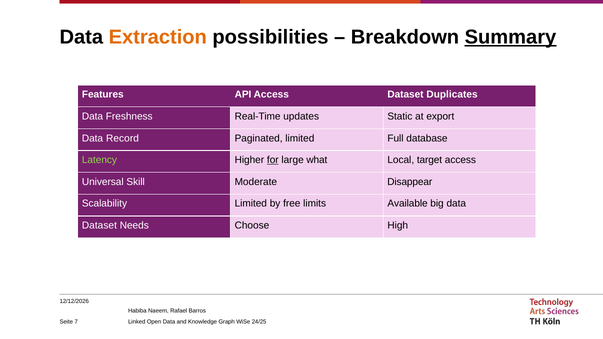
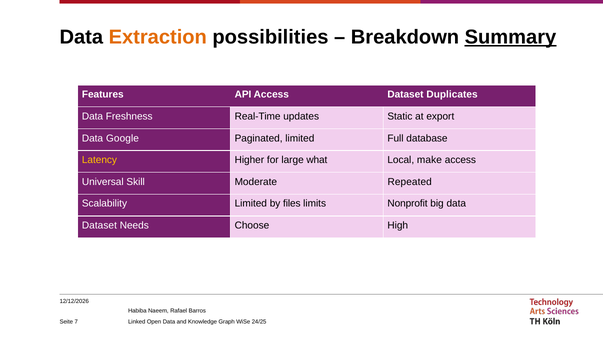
Record: Record -> Google
Latency colour: light green -> yellow
for underline: present -> none
target: target -> make
Disappear: Disappear -> Repeated
free: free -> files
Available: Available -> Nonprofit
